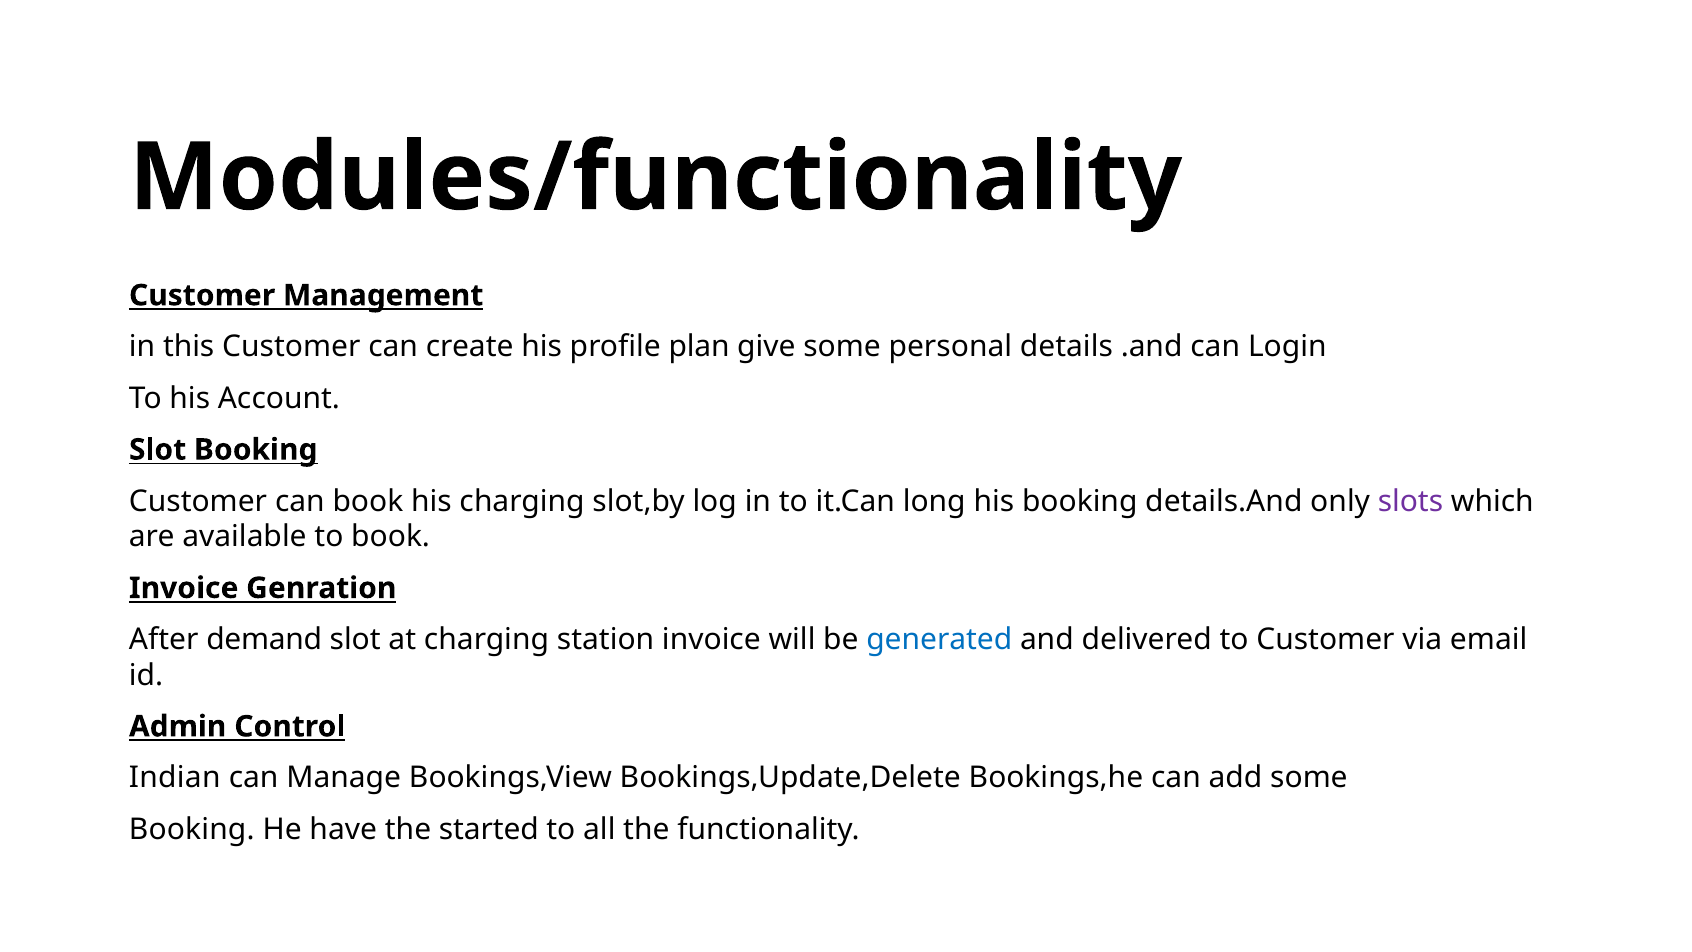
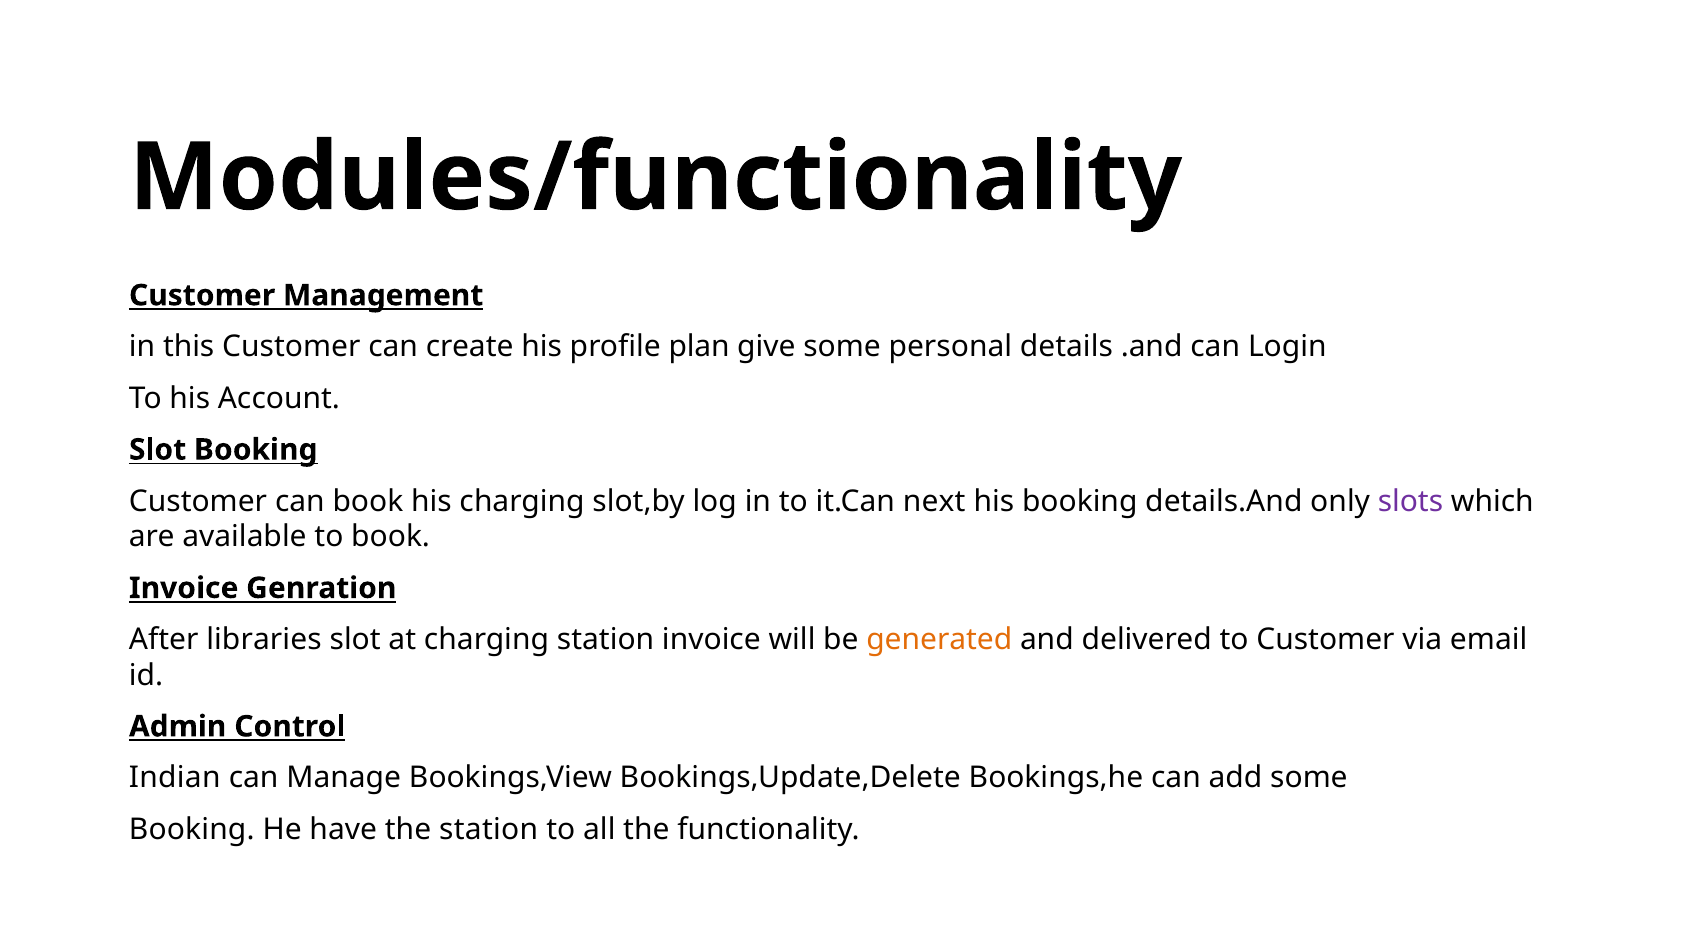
long: long -> next
demand: demand -> libraries
generated colour: blue -> orange
the started: started -> station
